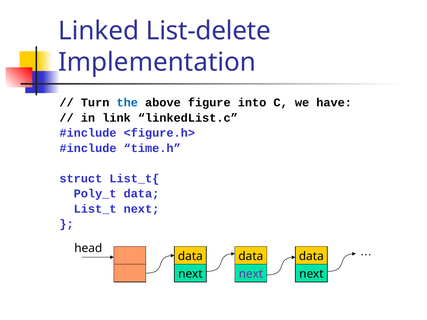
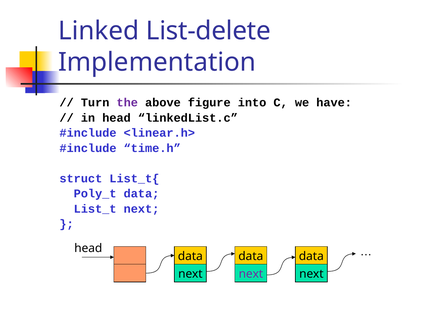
the colour: blue -> purple
in link: link -> head
<figure.h>: <figure.h> -> <linear.h>
